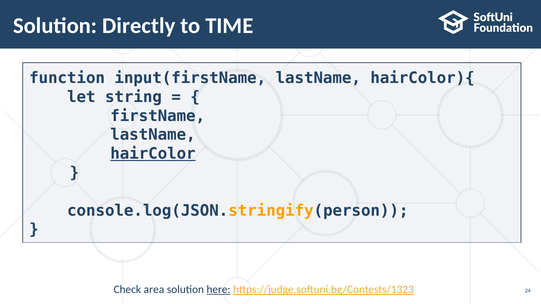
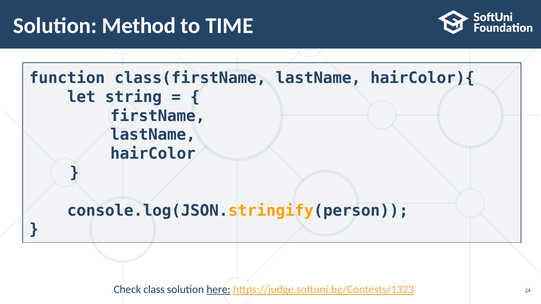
Directly: Directly -> Method
input(firstName: input(firstName -> class(firstName
hairColor underline: present -> none
area: area -> class
